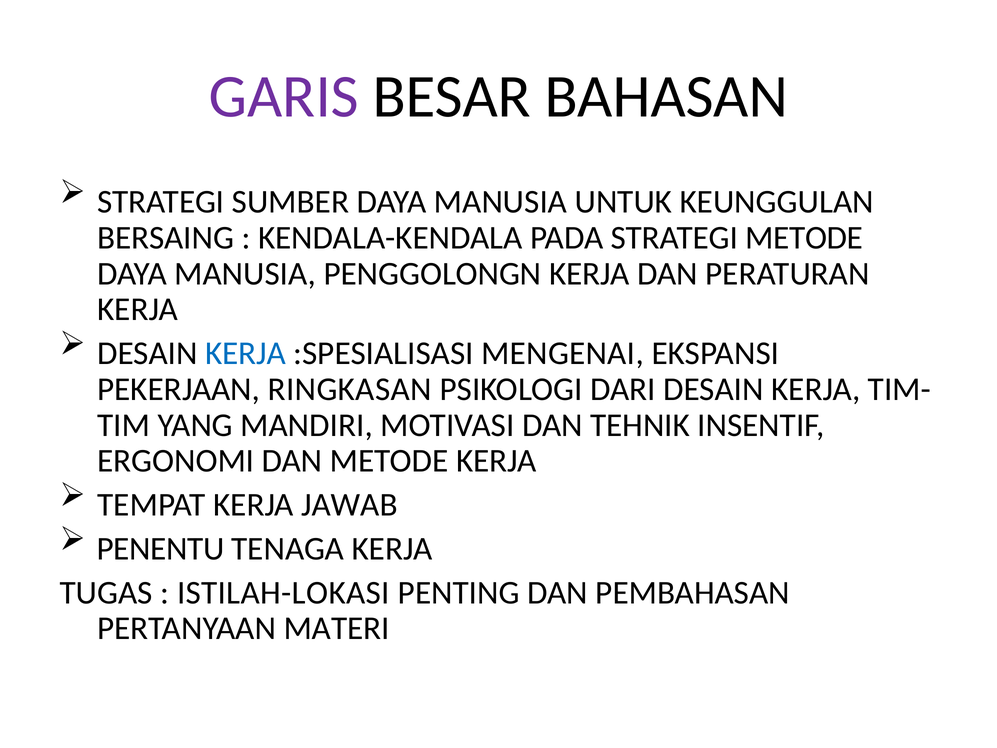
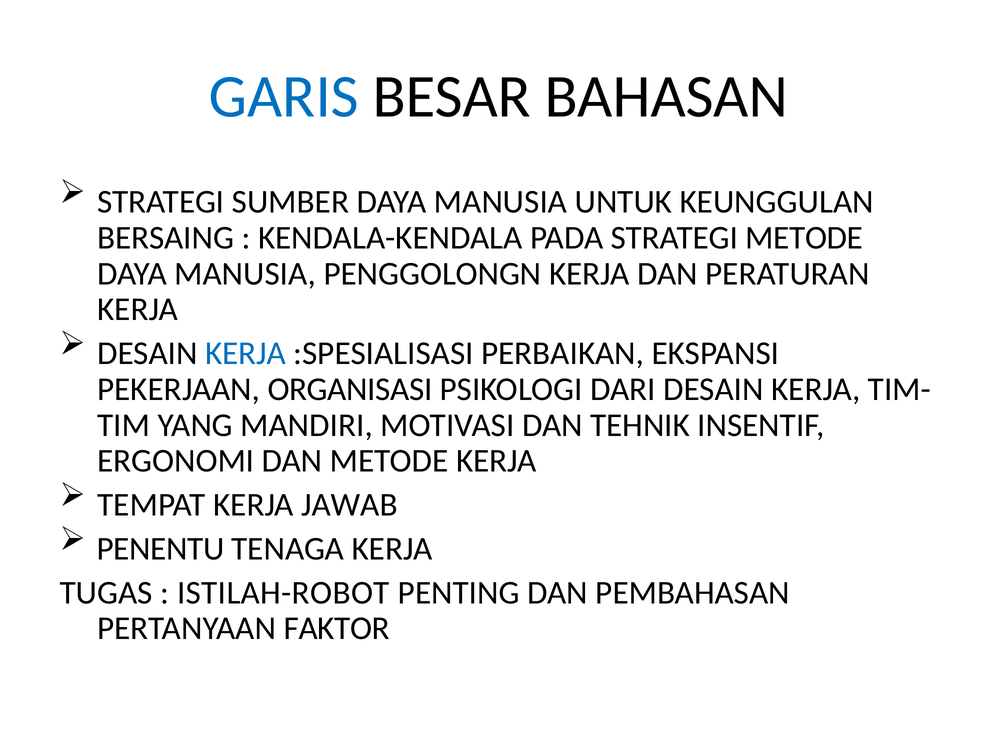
GARIS colour: purple -> blue
MENGENAI: MENGENAI -> PERBAIKAN
RINGKASAN: RINGKASAN -> ORGANISASI
ISTILAH-LOKASI: ISTILAH-LOKASI -> ISTILAH-ROBOT
MATERI: MATERI -> FAKTOR
